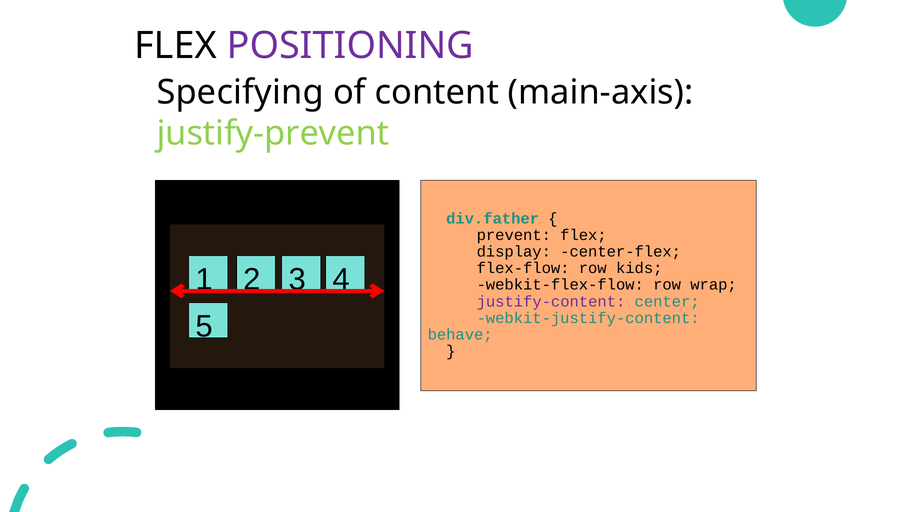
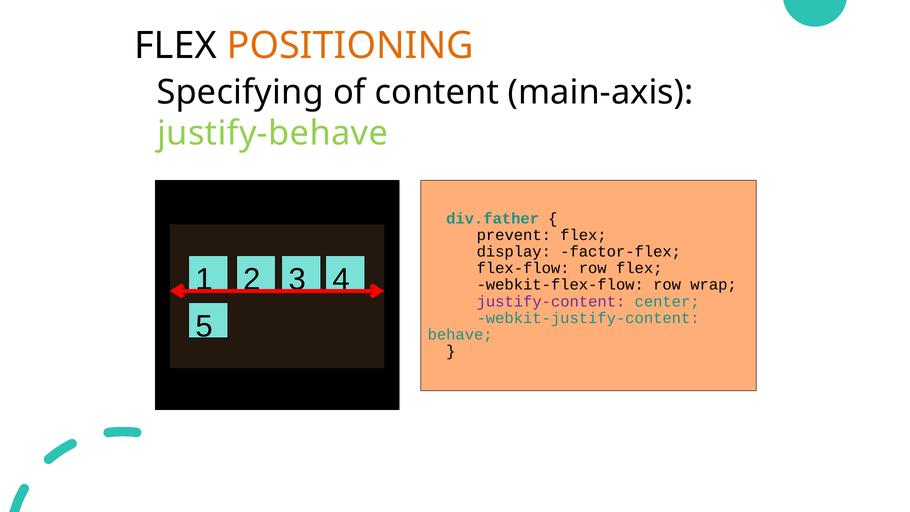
POSITIONING colour: purple -> orange
justify-prevent: justify-prevent -> justify-behave
center-flex: center-flex -> factor-flex
row kids: kids -> flex
